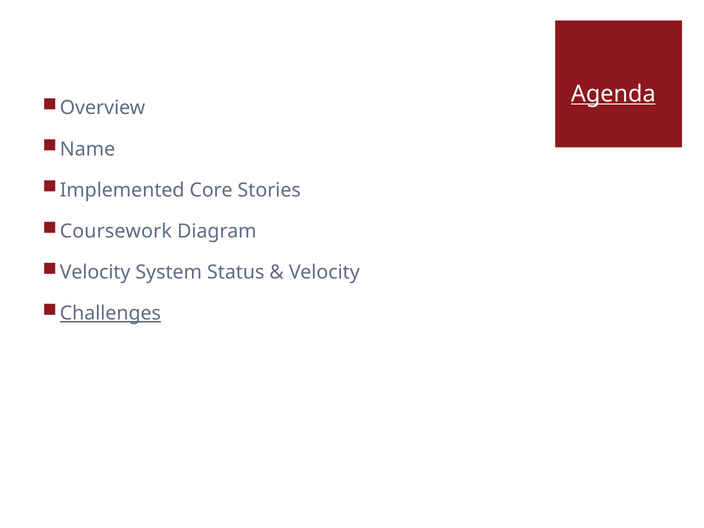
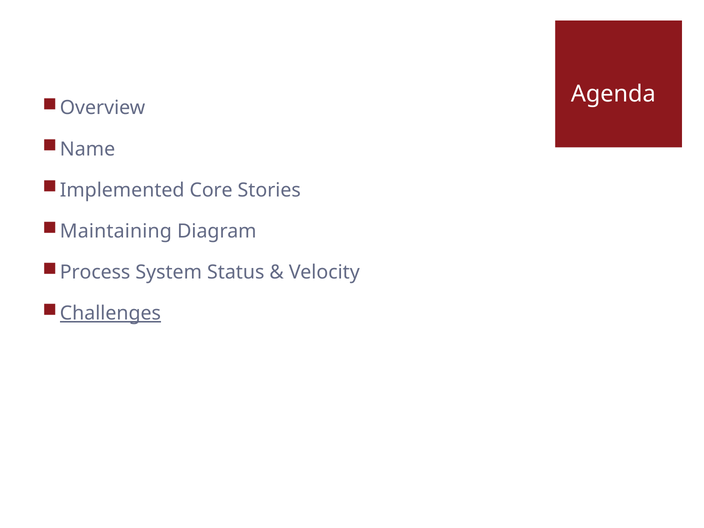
Agenda underline: present -> none
Coursework: Coursework -> Maintaining
Velocity at (95, 272): Velocity -> Process
